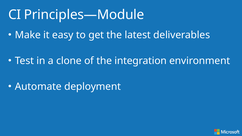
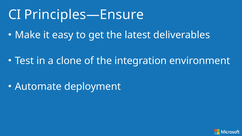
Principles—Module: Principles—Module -> Principles—Ensure
